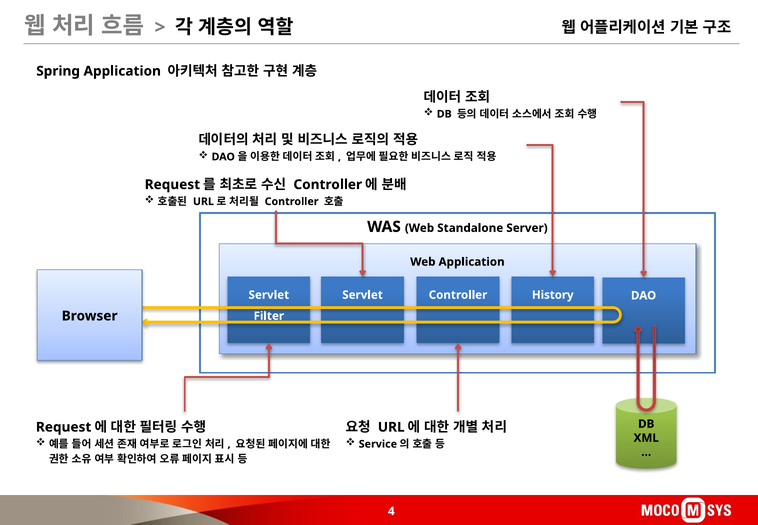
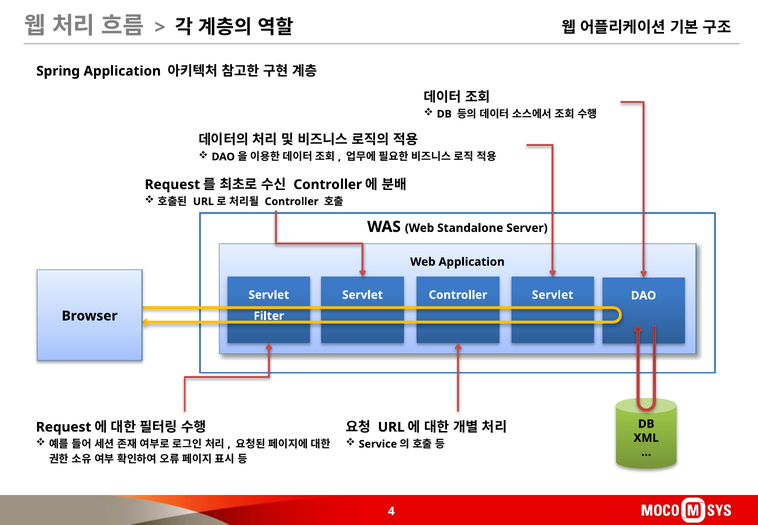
History at (553, 295): History -> Servlet
